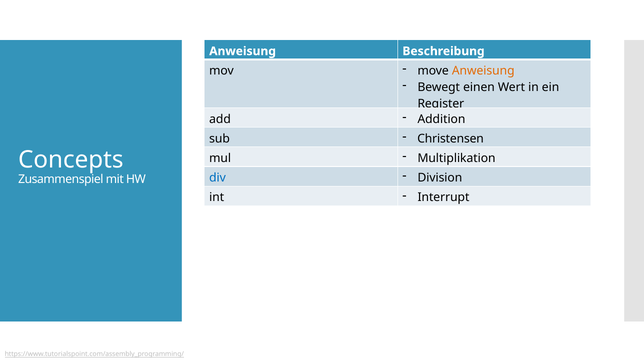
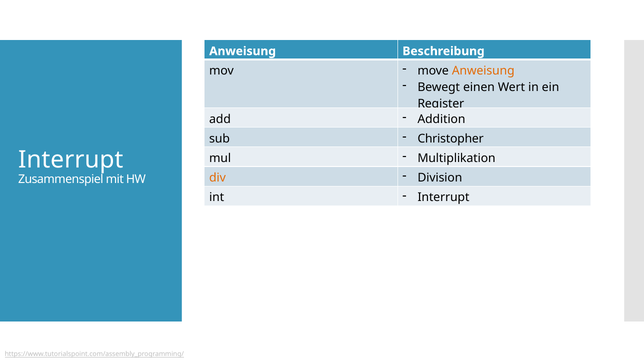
Christensen: Christensen -> Christopher
Concepts at (71, 160): Concepts -> Interrupt
div colour: blue -> orange
